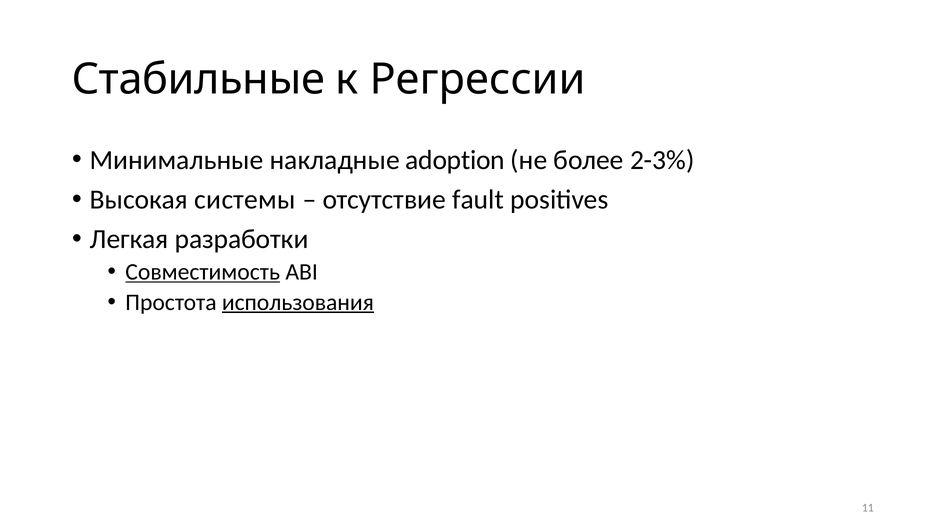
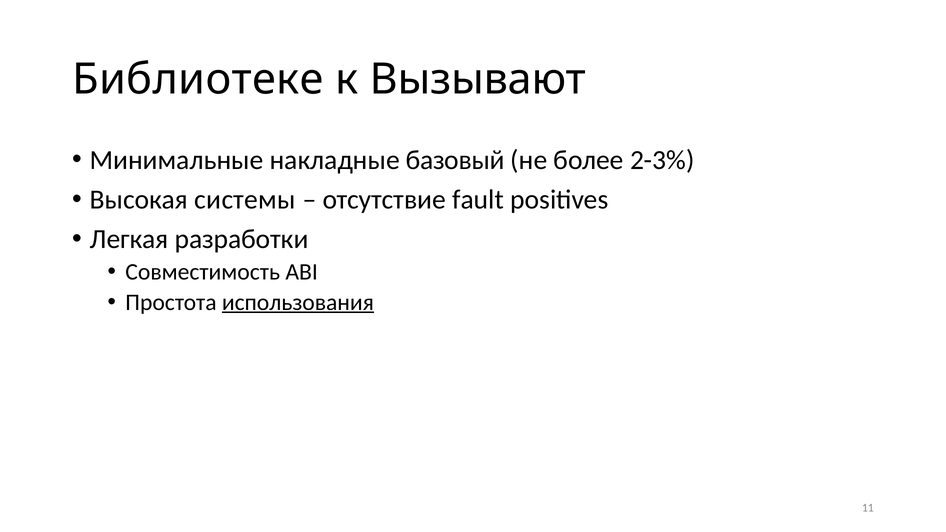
Стабильные: Стабильные -> Библиотеке
Регрессии: Регрессии -> Вызывают
adoption: adoption -> базовый
Совместимость underline: present -> none
